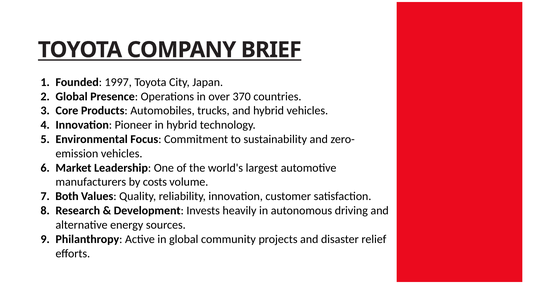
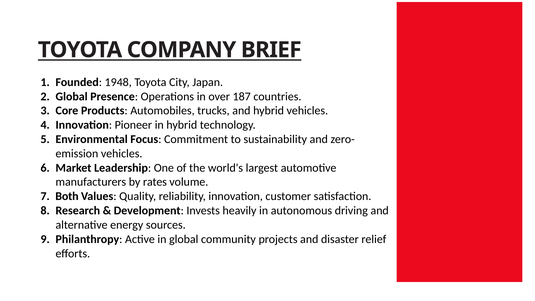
1997: 1997 -> 1948
370: 370 -> 187
costs: costs -> rates
